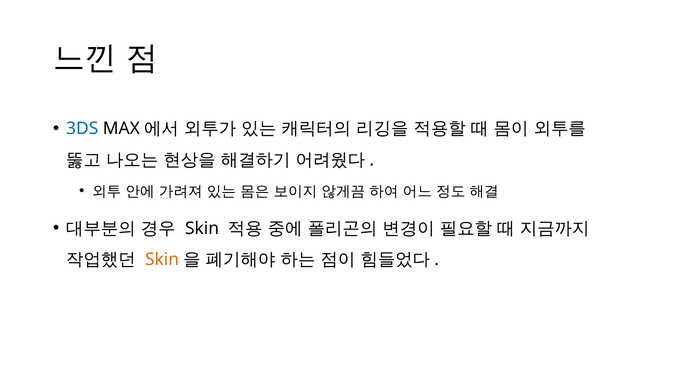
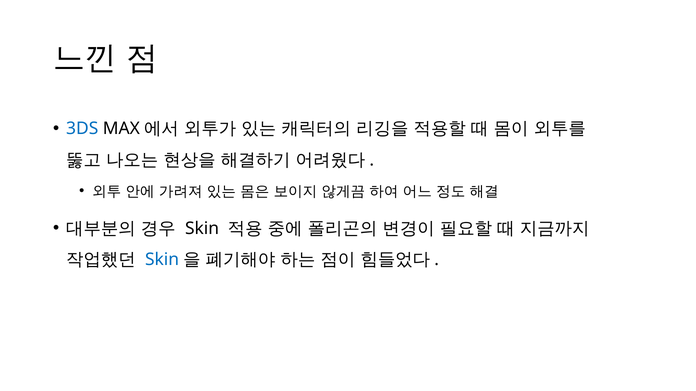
Skin at (162, 260) colour: orange -> blue
